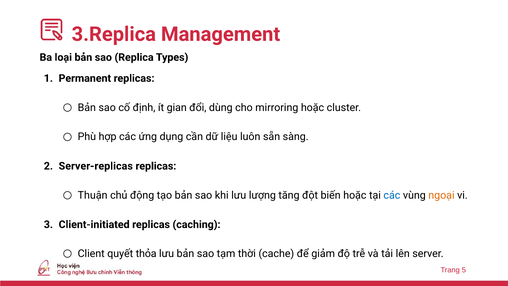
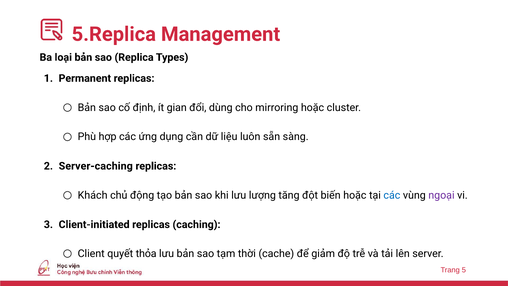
3.Replica: 3.Replica -> 5.Replica
Server-replicas: Server-replicas -> Server-caching
Thuận: Thuận -> Khách
ngoại colour: orange -> purple
